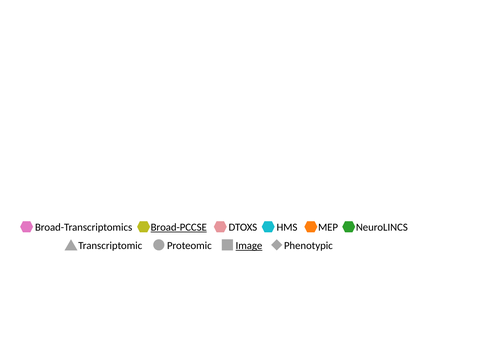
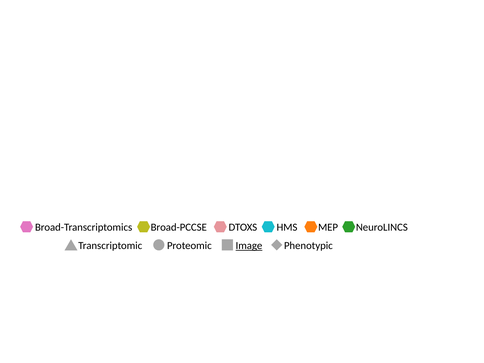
Broad-PCCSE underline: present -> none
